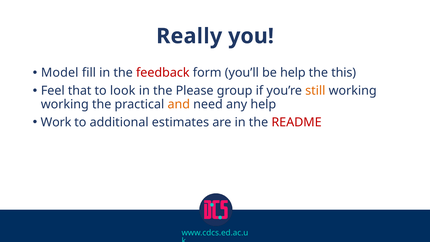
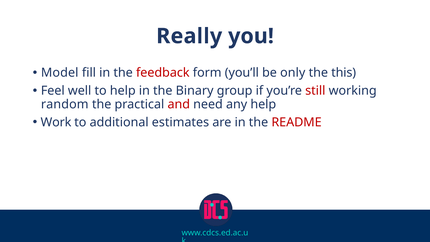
be help: help -> only
that: that -> well
to look: look -> help
Please: Please -> Binary
still colour: orange -> red
working at (65, 104): working -> random
and colour: orange -> red
